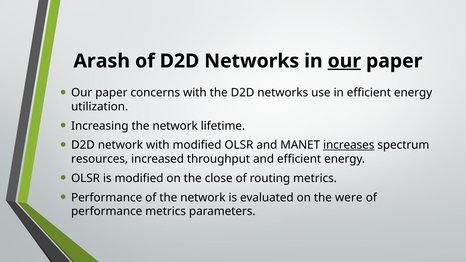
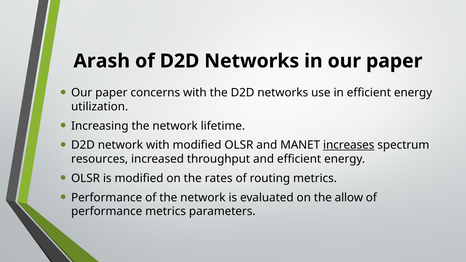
our at (344, 61) underline: present -> none
close: close -> rates
were: were -> allow
